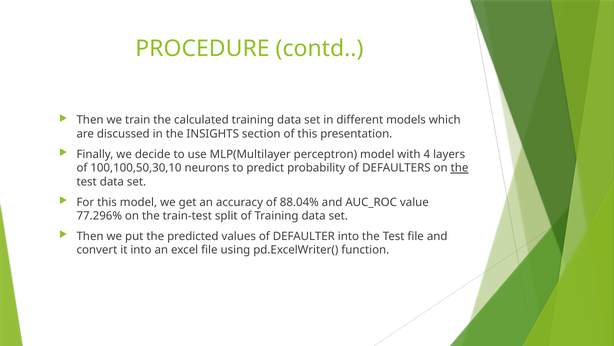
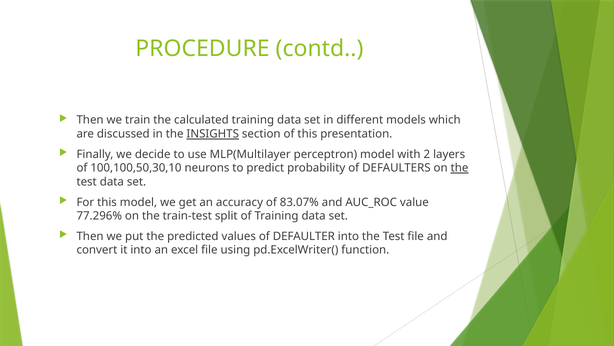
INSIGHTS underline: none -> present
4: 4 -> 2
88.04%: 88.04% -> 83.07%
